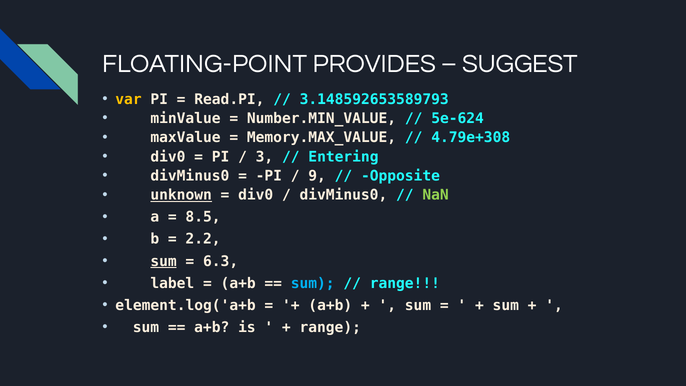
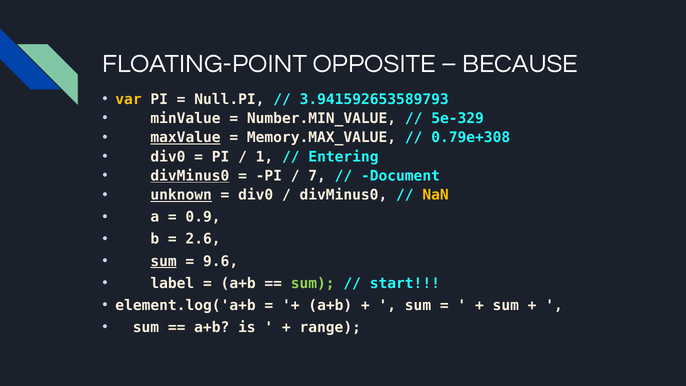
PROVIDES: PROVIDES -> OPPOSITE
SUGGEST: SUGGEST -> BECAUSE
Read.PI: Read.PI -> Null.PI
3.148592653589793: 3.148592653589793 -> 3.941592653589793
5e-624: 5e-624 -> 5e-329
maxValue underline: none -> present
4.79e+308: 4.79e+308 -> 0.79e+308
3: 3 -> 1
divMinus0 at (190, 176) underline: none -> present
9: 9 -> 7
Opposite: Opposite -> Document
NaN colour: light green -> yellow
8.5: 8.5 -> 0.9
2.2: 2.2 -> 2.6
6.3: 6.3 -> 9.6
sum at (313, 283) colour: light blue -> light green
range at (405, 283): range -> start
